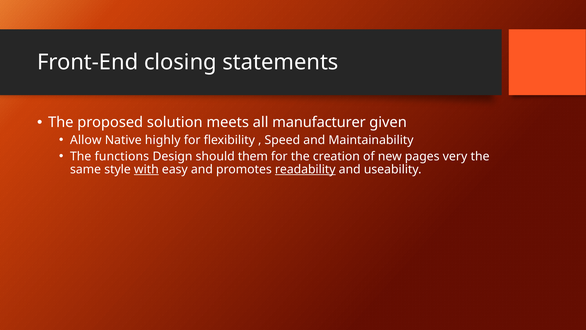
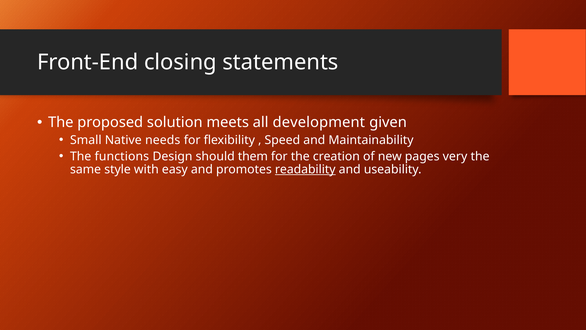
manufacturer: manufacturer -> development
Allow: Allow -> Small
highly: highly -> needs
with underline: present -> none
